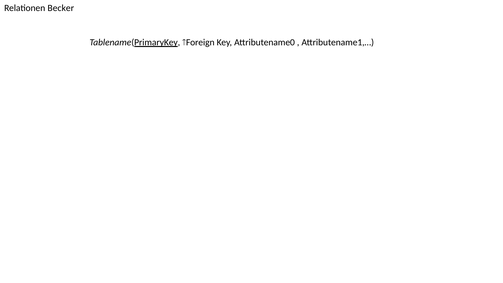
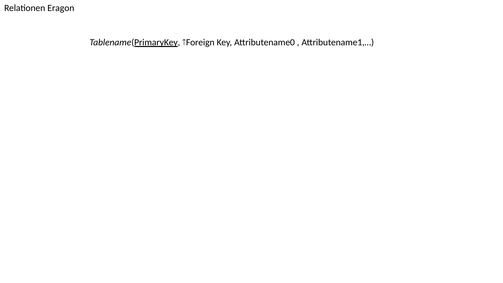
Becker: Becker -> Eragon
